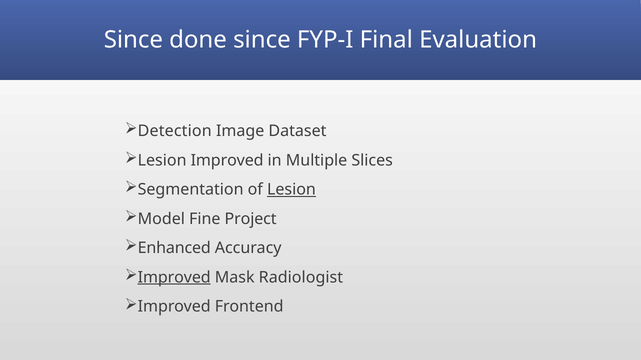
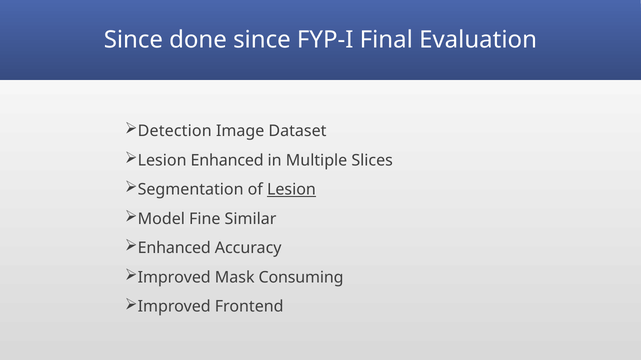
Lesion Improved: Improved -> Enhanced
Project: Project -> Similar
Improved at (174, 278) underline: present -> none
Radiologist: Radiologist -> Consuming
